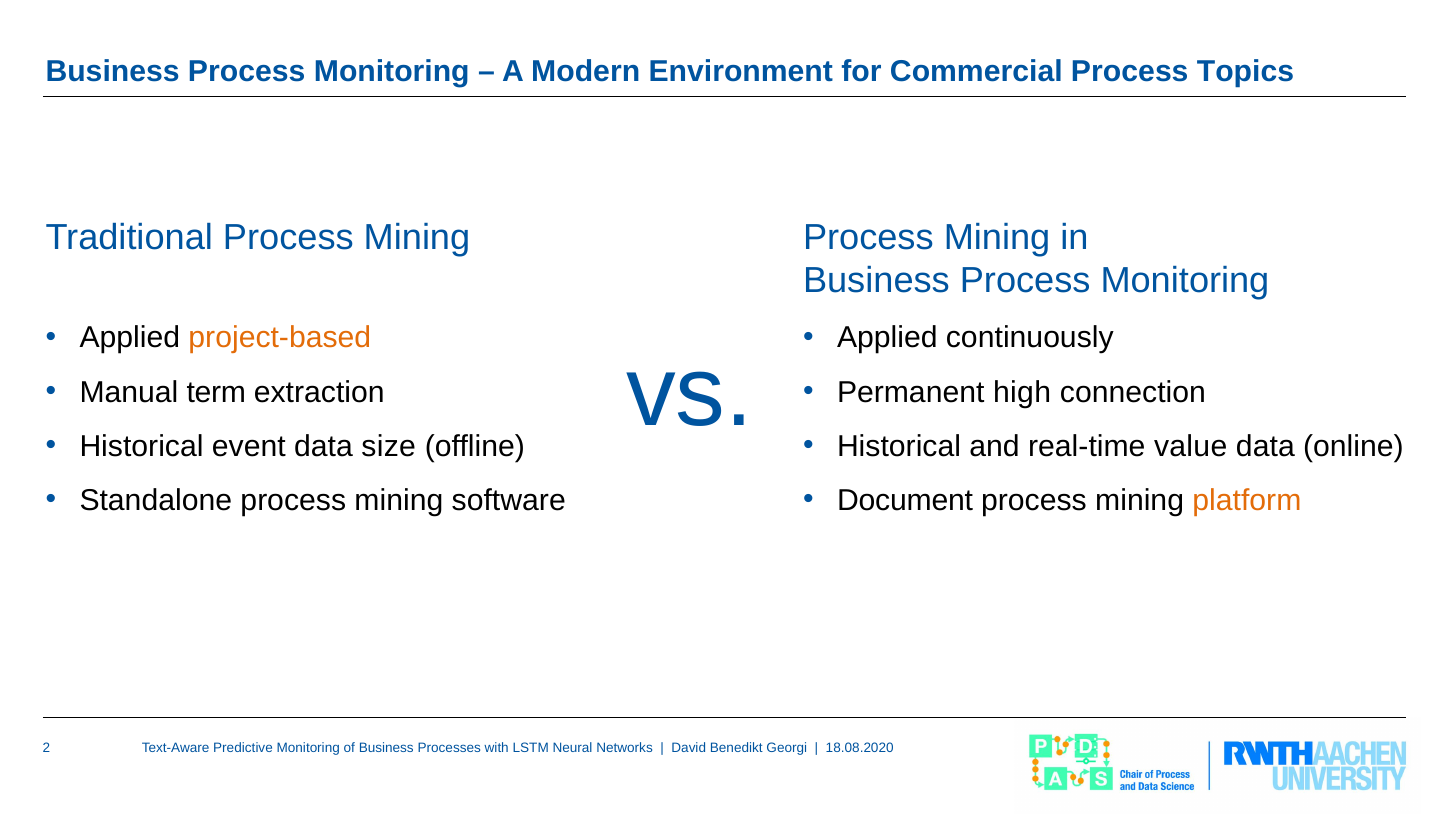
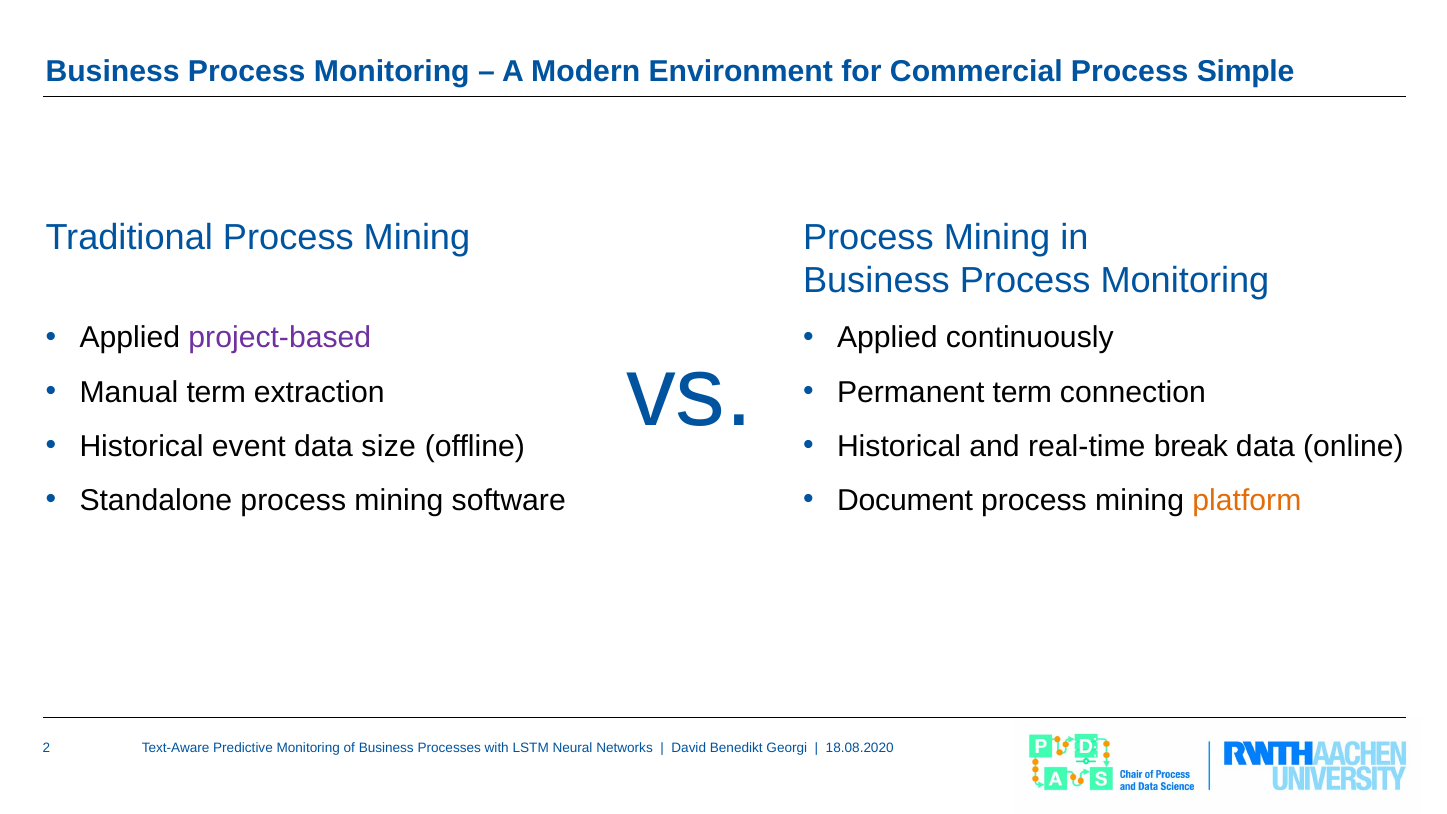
Topics: Topics -> Simple
project-based colour: orange -> purple
Permanent high: high -> term
value: value -> break
